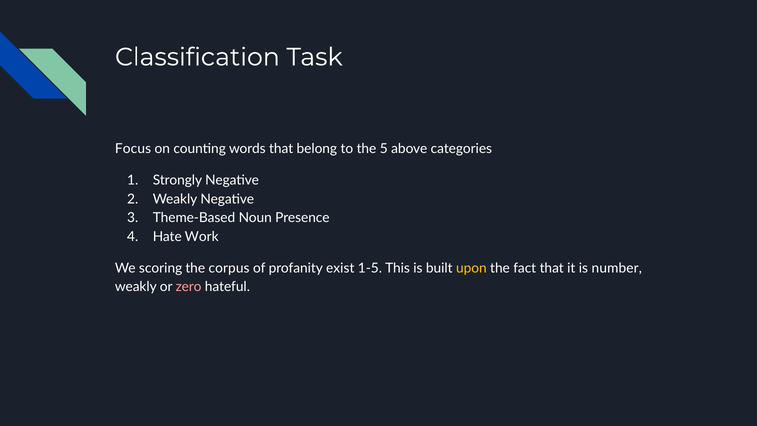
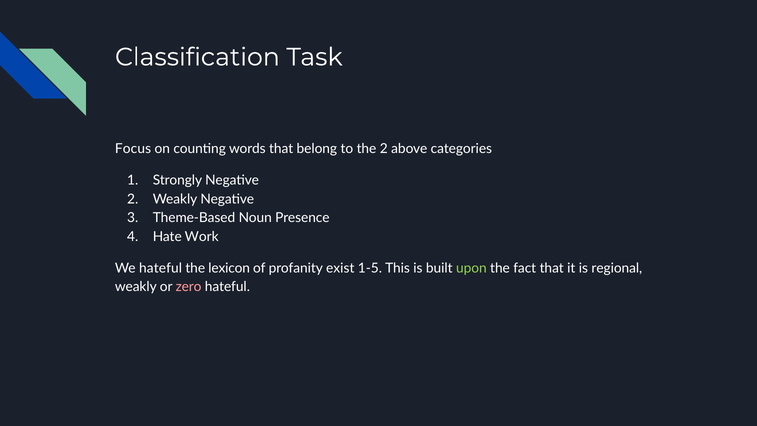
the 5: 5 -> 2
We scoring: scoring -> hateful
corpus: corpus -> lexicon
upon colour: yellow -> light green
number: number -> regional
